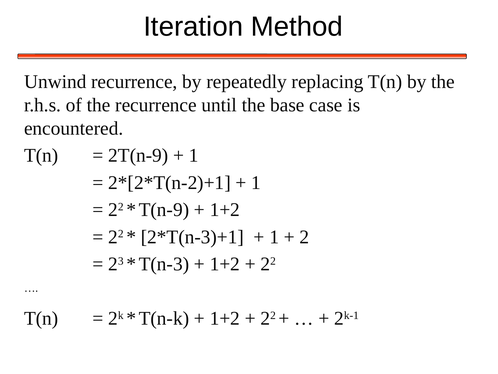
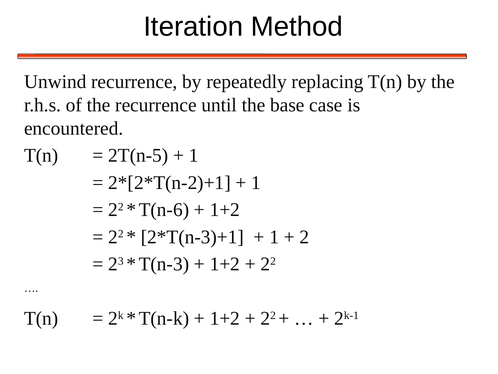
2T(n-9: 2T(n-9 -> 2T(n-5
T(n-9: T(n-9 -> T(n-6
